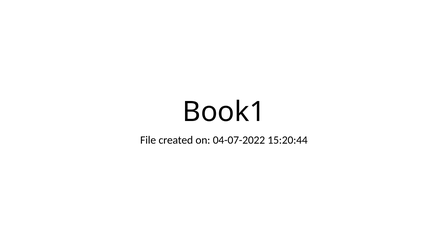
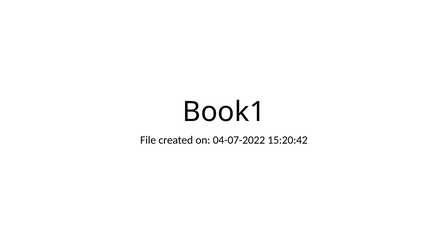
15:20:44: 15:20:44 -> 15:20:42
